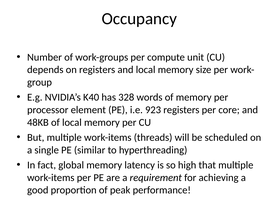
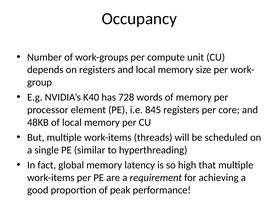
328: 328 -> 728
923: 923 -> 845
